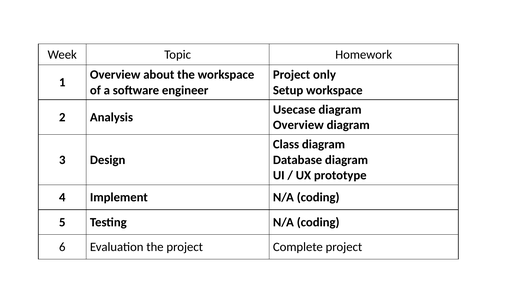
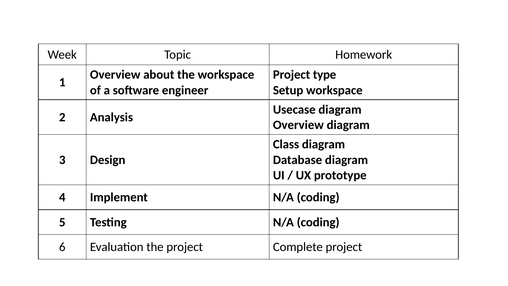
only: only -> type
